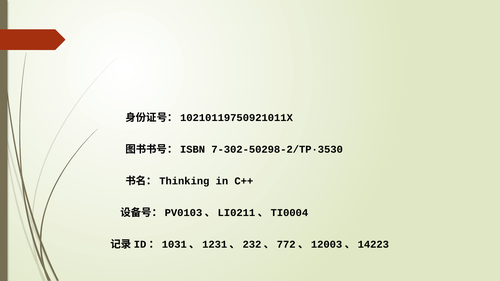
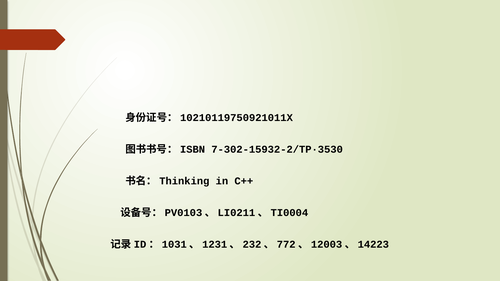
7-302-50298-2/TP·3530: 7-302-50298-2/TP·3530 -> 7-302-15932-2/TP·3530
